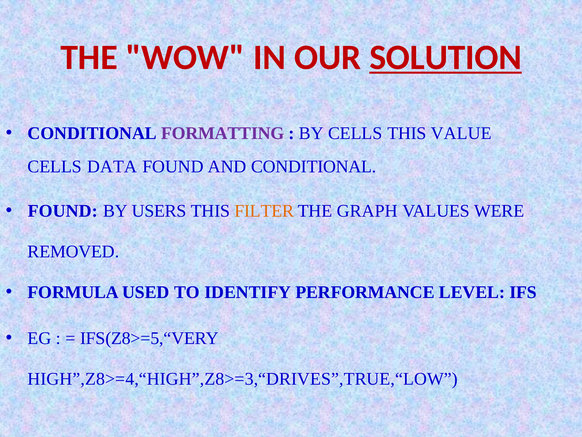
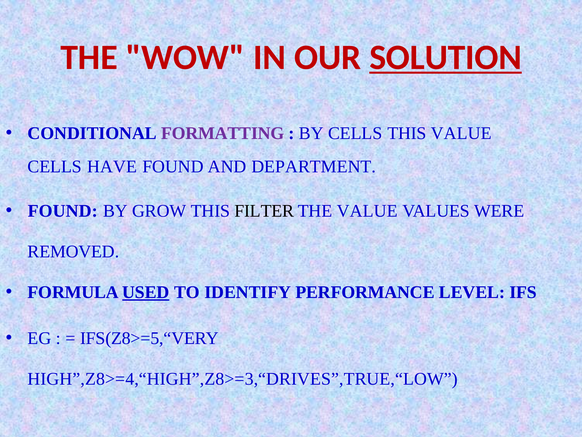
DATA: DATA -> HAVE
AND CONDITIONAL: CONDITIONAL -> DEPARTMENT
USERS: USERS -> GROW
FILTER colour: orange -> black
THE GRAPH: GRAPH -> VALUE
USED underline: none -> present
